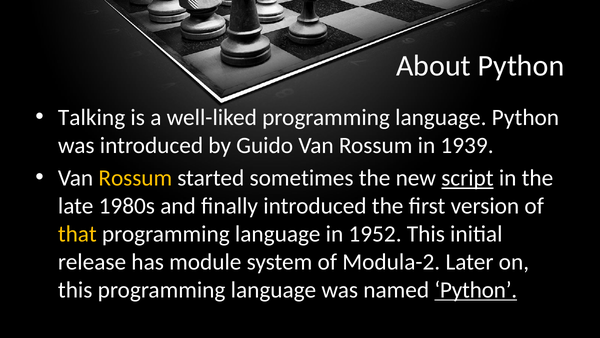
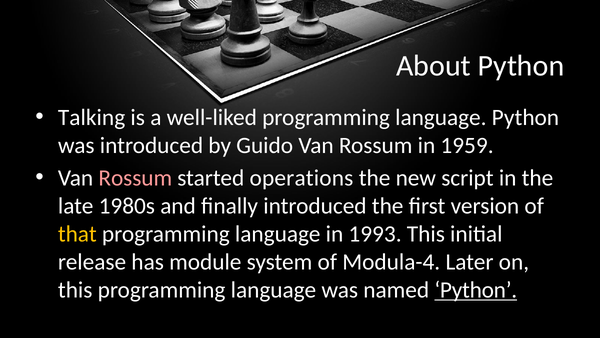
1939: 1939 -> 1959
Rossum at (135, 178) colour: yellow -> pink
sometimes: sometimes -> operations
script underline: present -> none
1952: 1952 -> 1993
Modula-2: Modula-2 -> Modula-4
